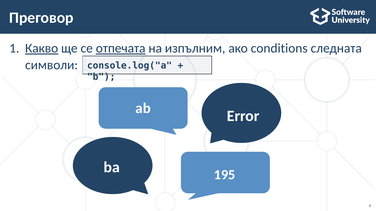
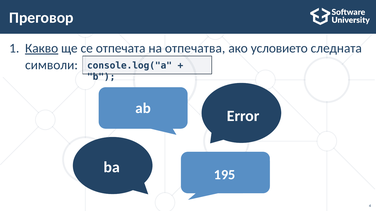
отпечата underline: present -> none
изпълним: изпълним -> отпечатва
conditions: conditions -> условието
